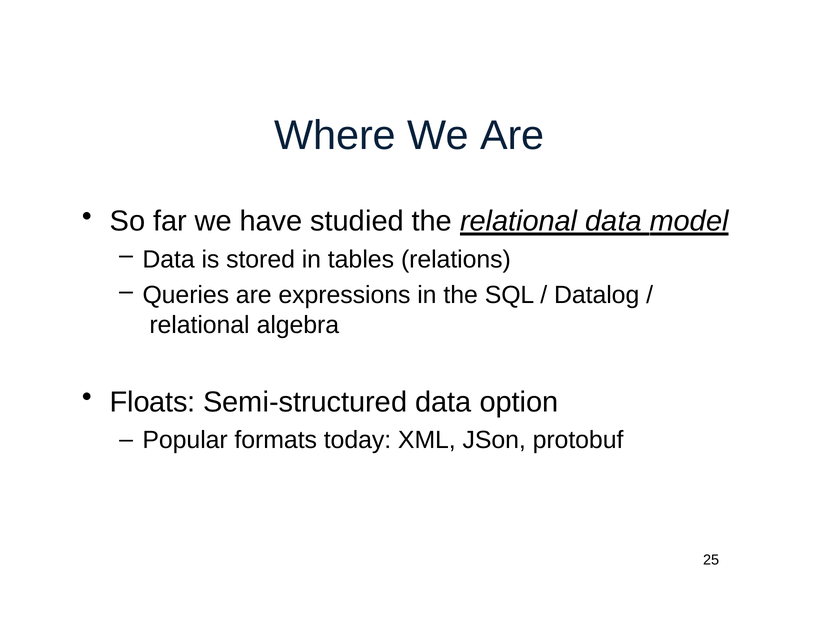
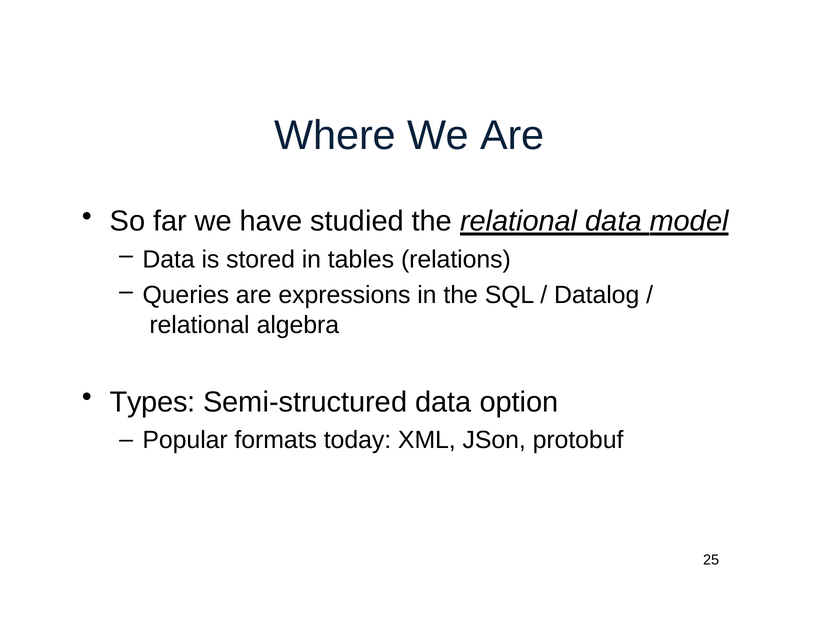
Floats: Floats -> Types
